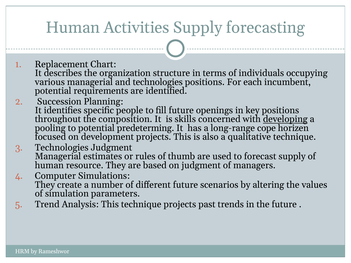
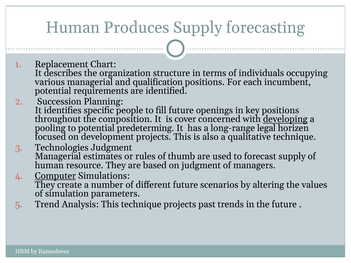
Activities: Activities -> Produces
and technologies: technologies -> qualification
skills: skills -> cover
cope: cope -> legal
Computer underline: none -> present
